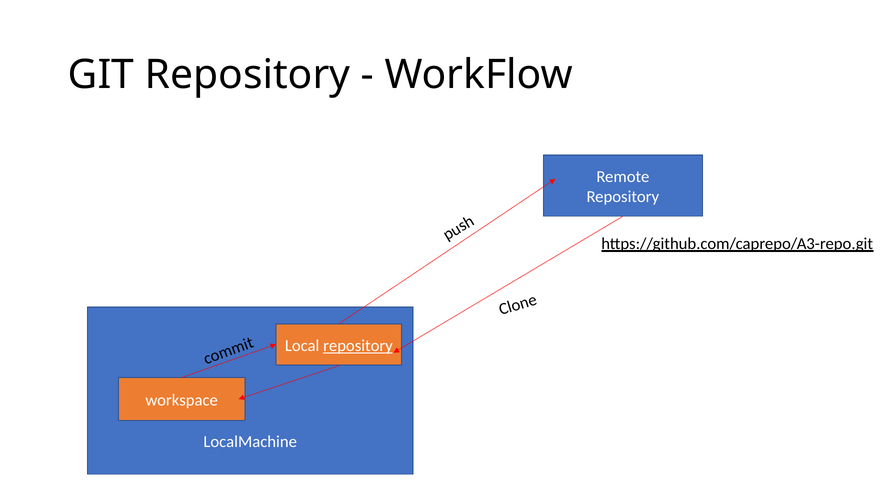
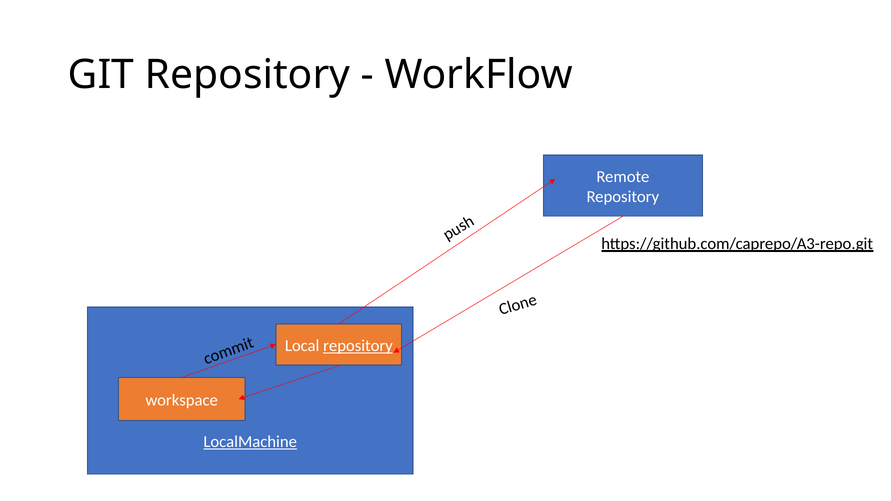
LocalMachine underline: none -> present
